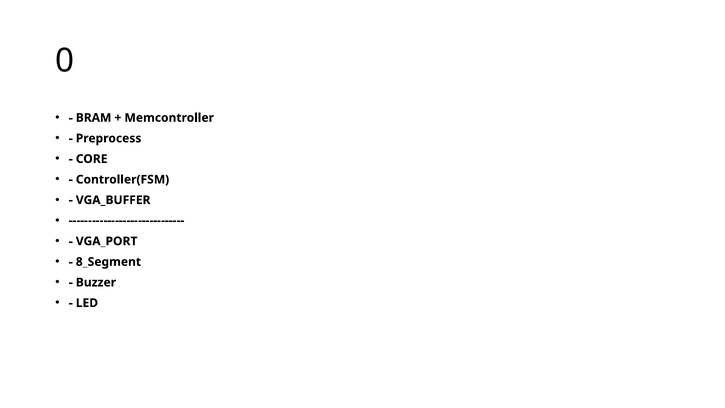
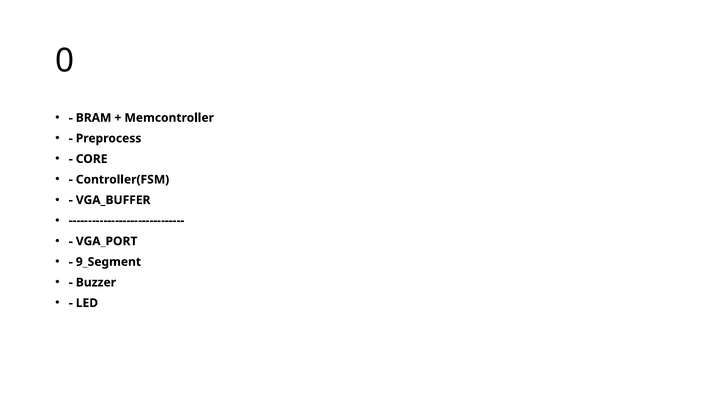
8_Segment: 8_Segment -> 9_Segment
